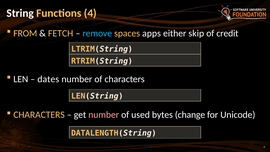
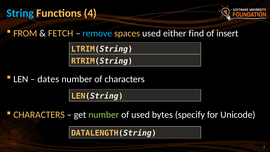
String colour: white -> light blue
spaces apps: apps -> used
skip: skip -> find
credit: credit -> insert
number at (104, 115) colour: pink -> light green
change: change -> specify
